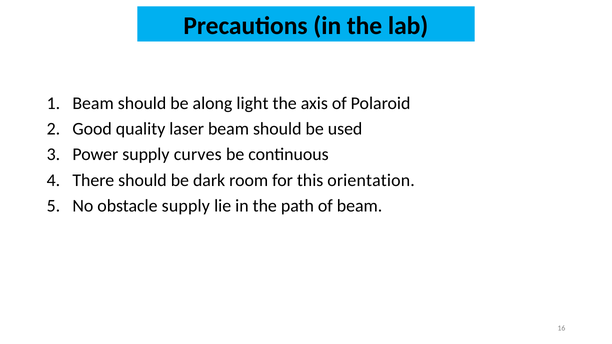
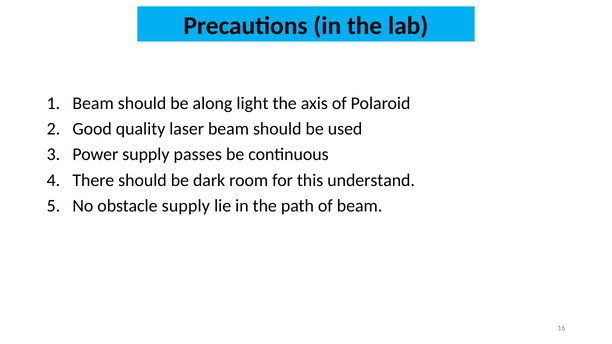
curves: curves -> passes
orientation: orientation -> understand
